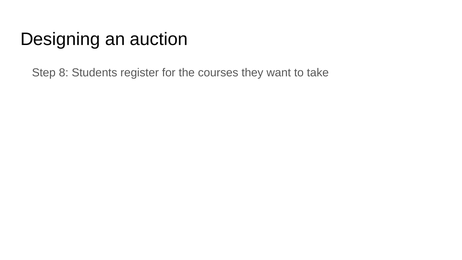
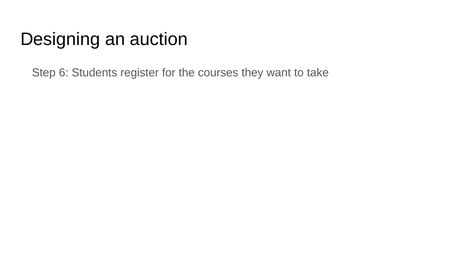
8: 8 -> 6
